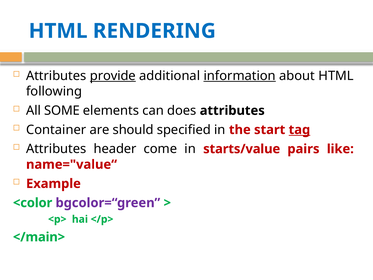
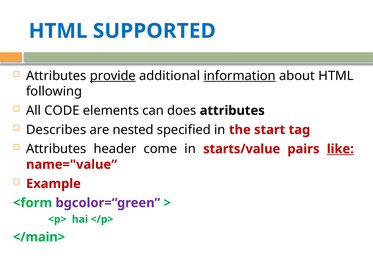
RENDERING: RENDERING -> SUPPORTED
SOME: SOME -> CODE
Container: Container -> Describes
should: should -> nested
tag underline: present -> none
like underline: none -> present
<color: <color -> <form
